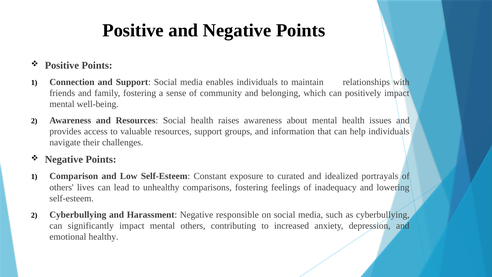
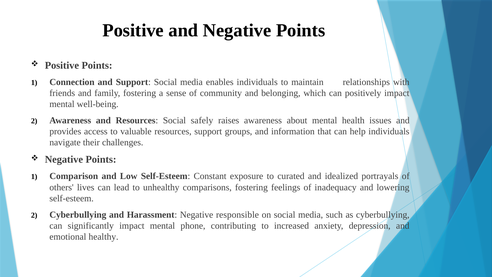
Social health: health -> safely
mental others: others -> phone
